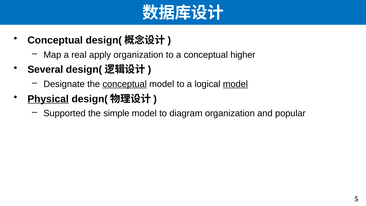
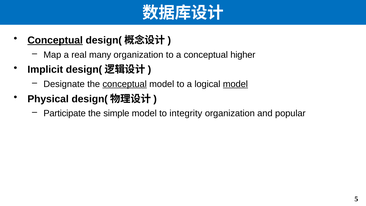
Conceptual at (55, 40) underline: none -> present
apply: apply -> many
Several: Several -> Implicit
Physical underline: present -> none
Supported: Supported -> Participate
diagram: diagram -> integrity
